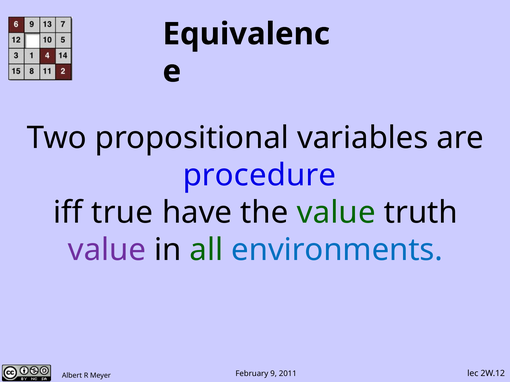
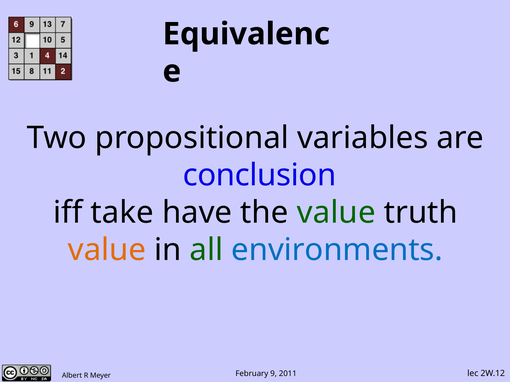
procedure: procedure -> conclusion
true: true -> take
value at (107, 250) colour: purple -> orange
